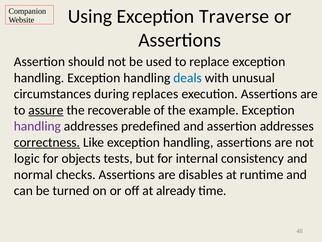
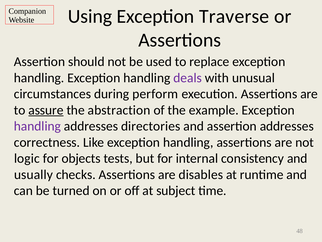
deals colour: blue -> purple
replaces: replaces -> perform
recoverable: recoverable -> abstraction
predefined: predefined -> directories
correctness underline: present -> none
normal: normal -> usually
already: already -> subject
